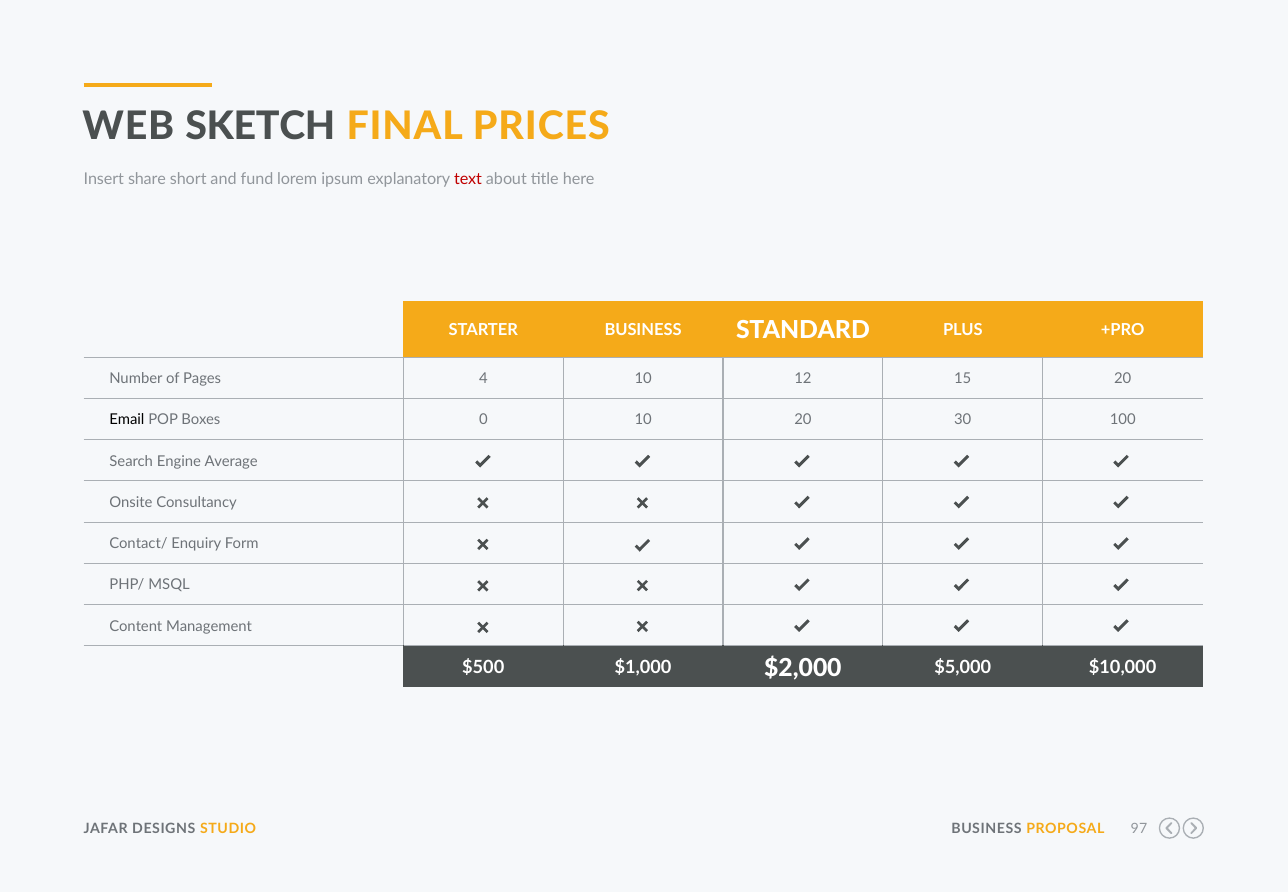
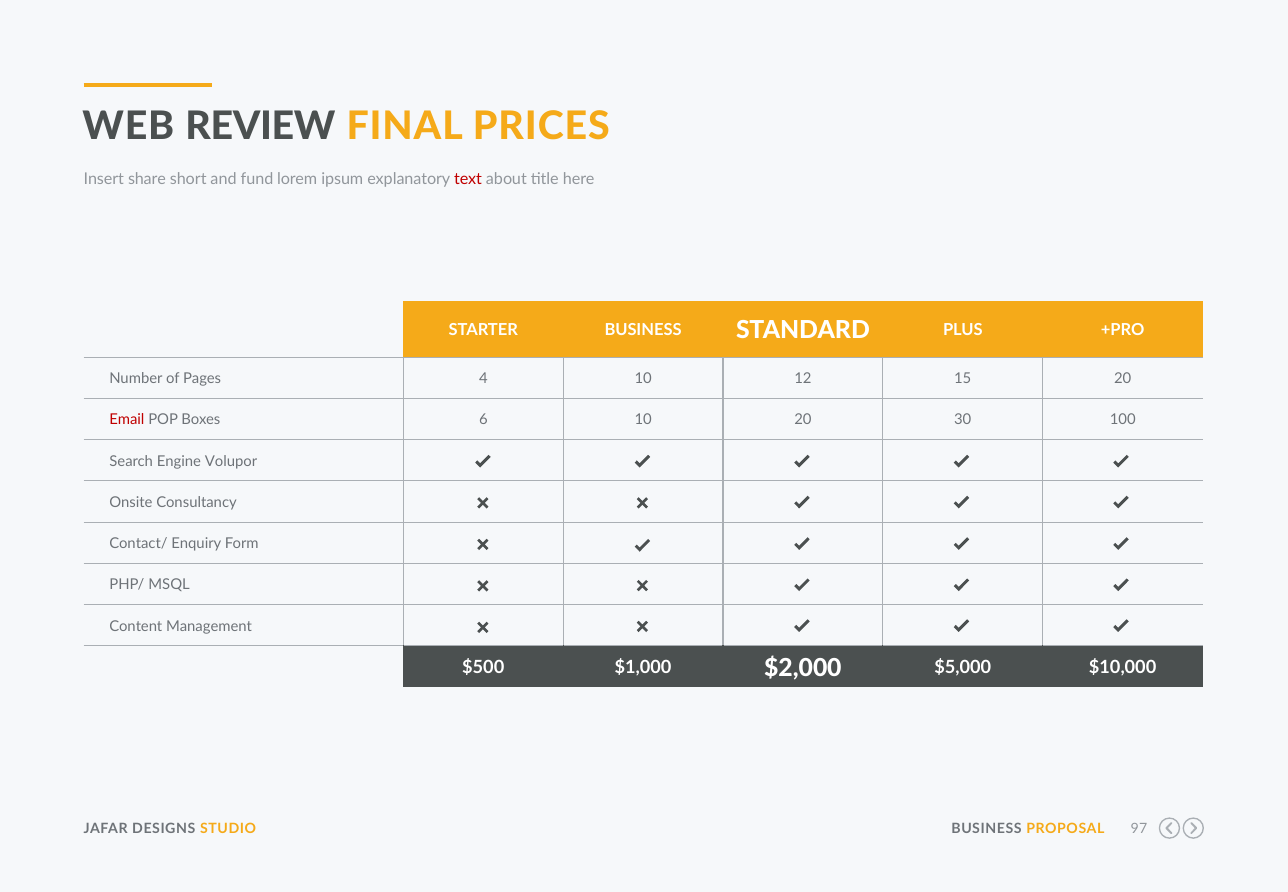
SKETCH: SKETCH -> REVIEW
Email colour: black -> red
0: 0 -> 6
Average: Average -> Volupor
